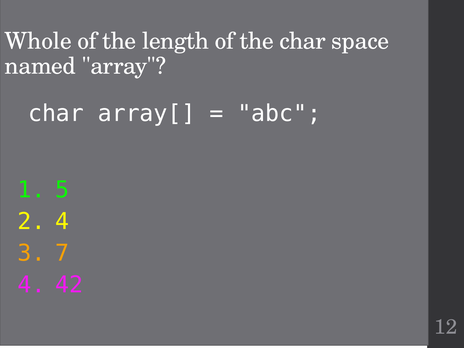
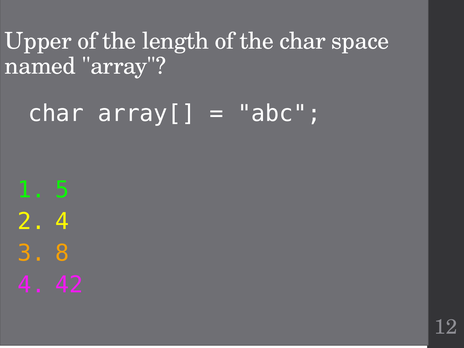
Whole: Whole -> Upper
7: 7 -> 8
